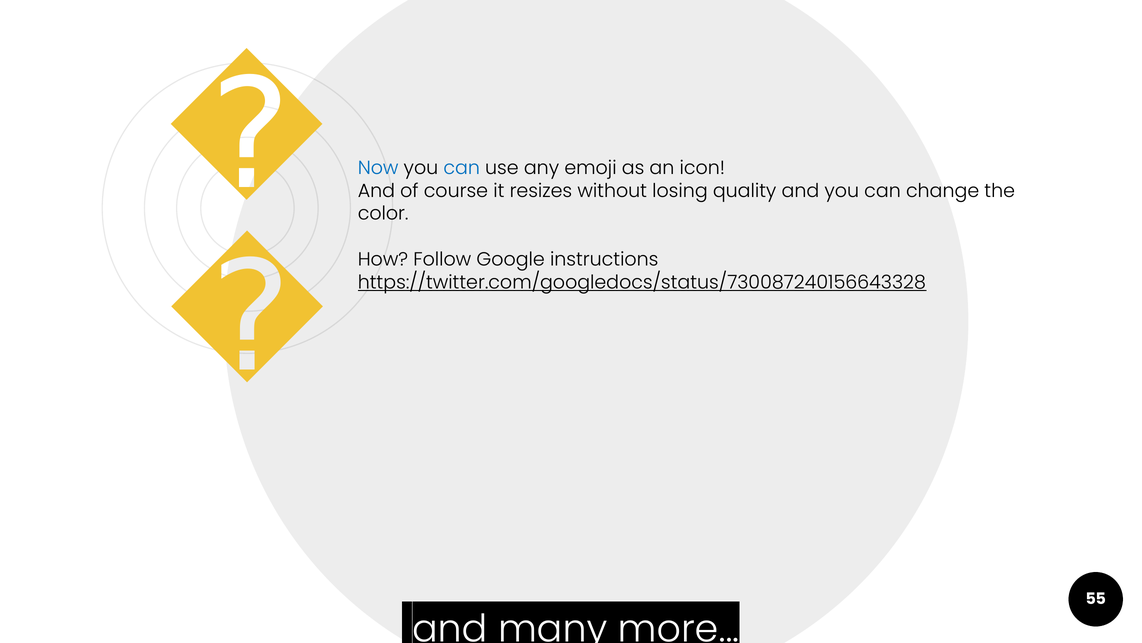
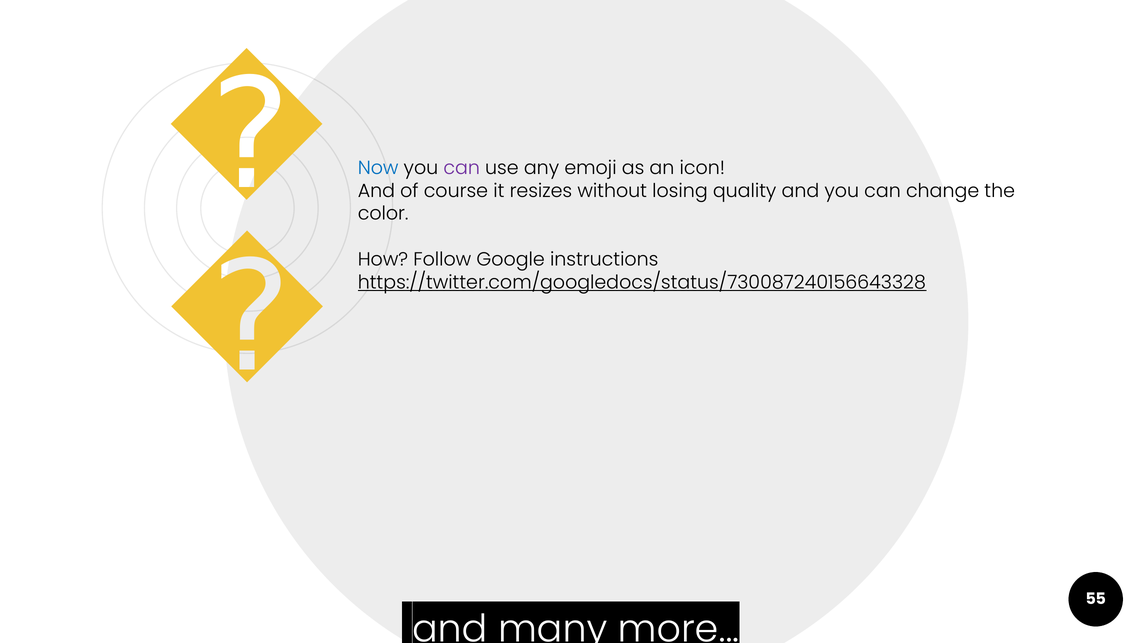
can at (462, 168) colour: blue -> purple
